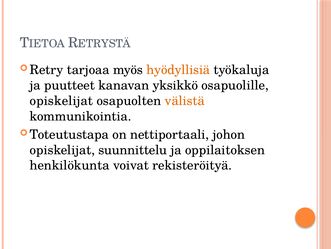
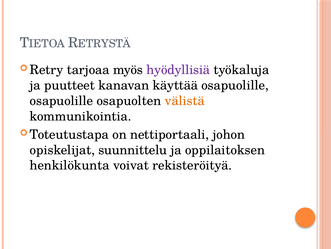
hyödyllisiä colour: orange -> purple
yksikkö: yksikkö -> käyttää
opiskelijat at (61, 101): opiskelijat -> osapuolille
